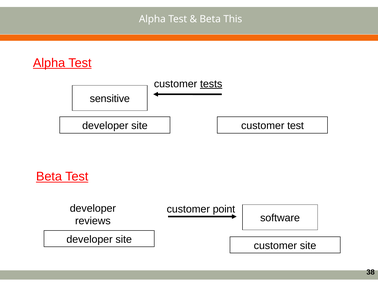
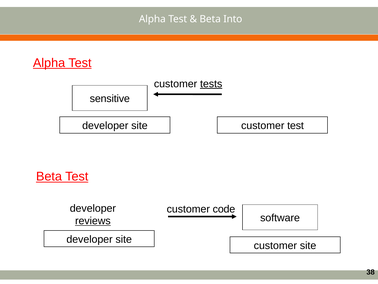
This: This -> Into
point: point -> code
reviews underline: none -> present
